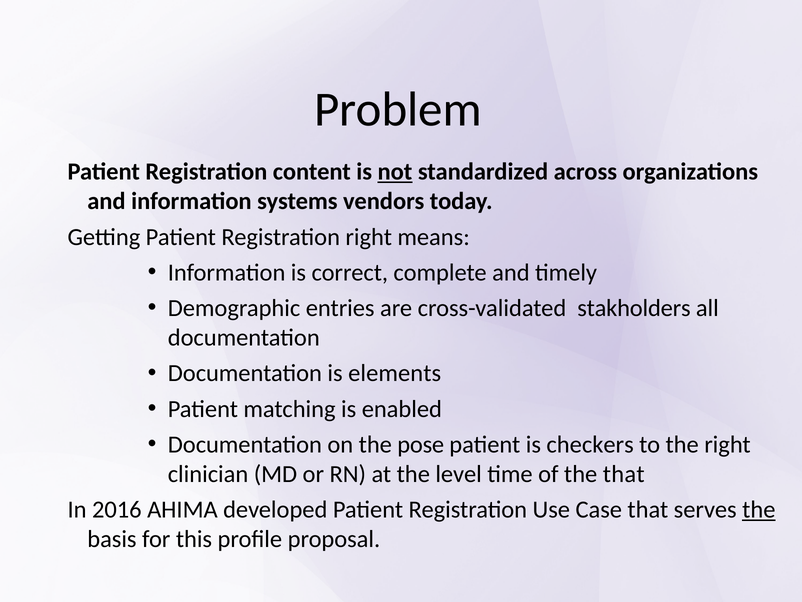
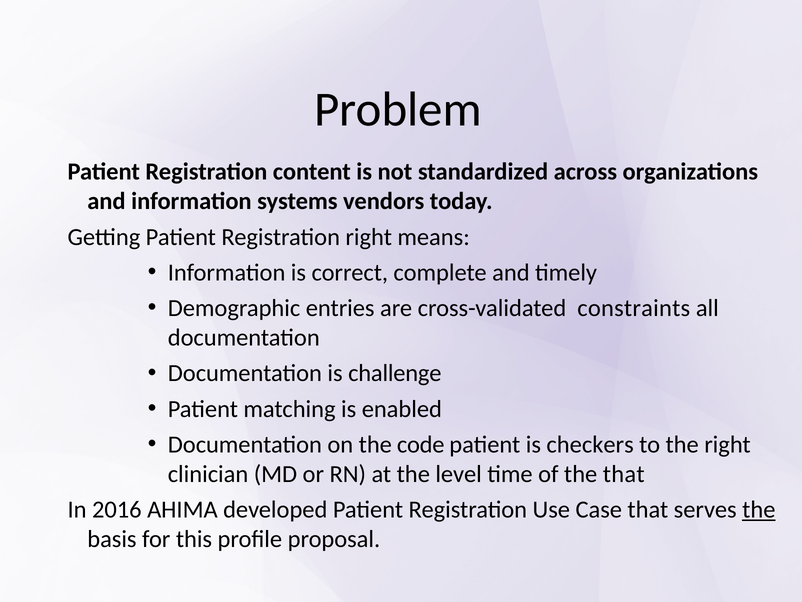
not underline: present -> none
stakholders: stakholders -> constraints
elements: elements -> challenge
pose: pose -> code
